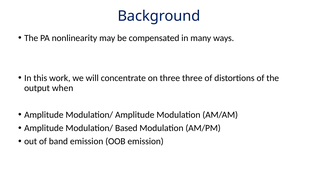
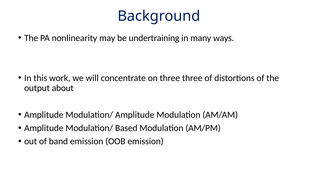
compensated: compensated -> undertraining
when: when -> about
